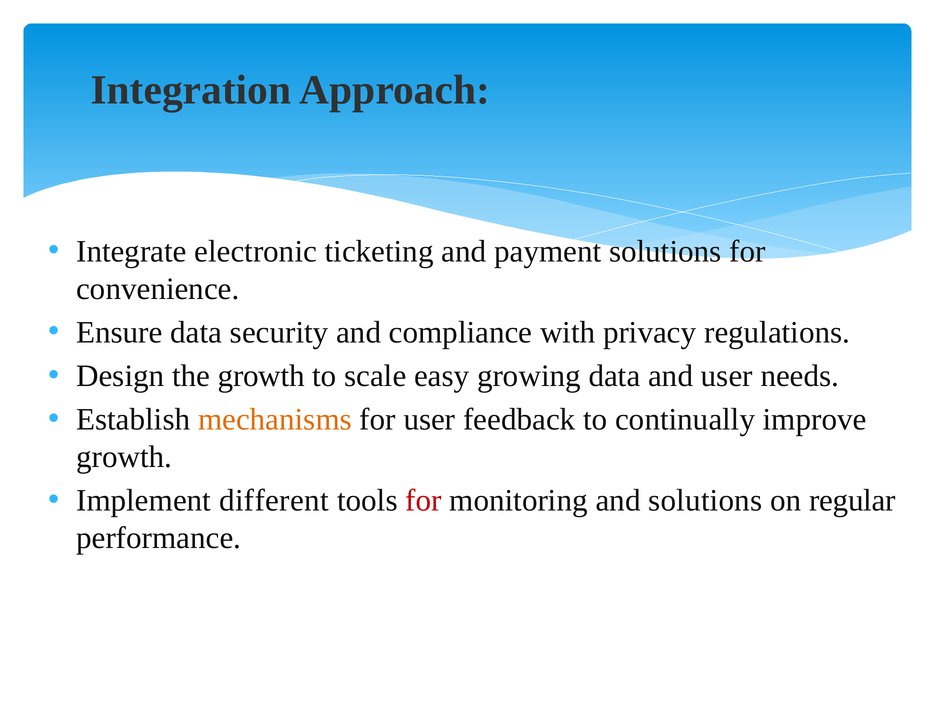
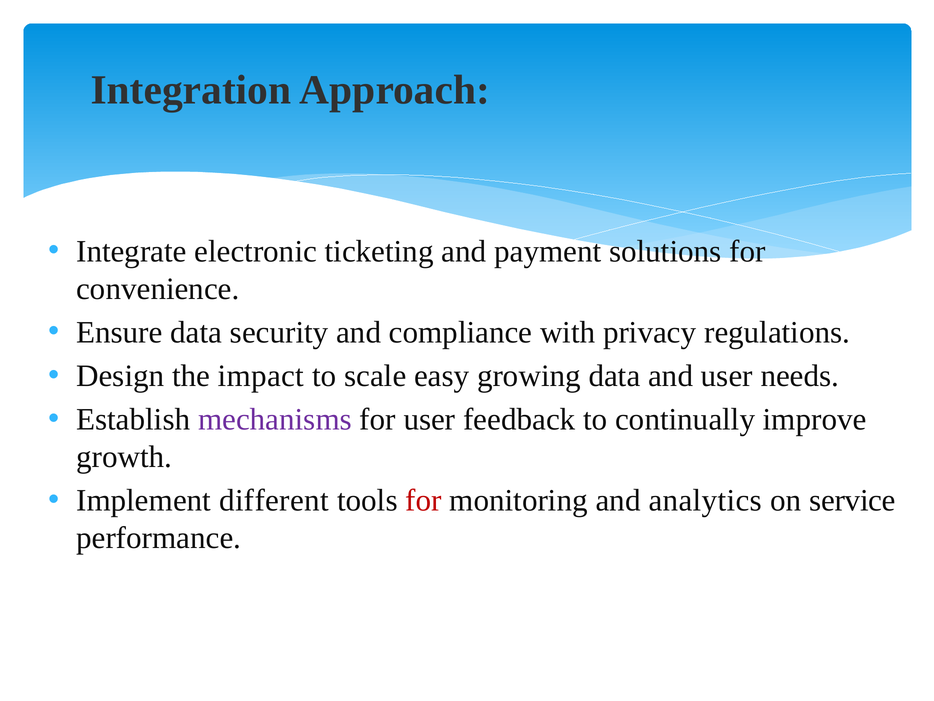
the growth: growth -> impact
mechanisms colour: orange -> purple
and solutions: solutions -> analytics
regular: regular -> service
